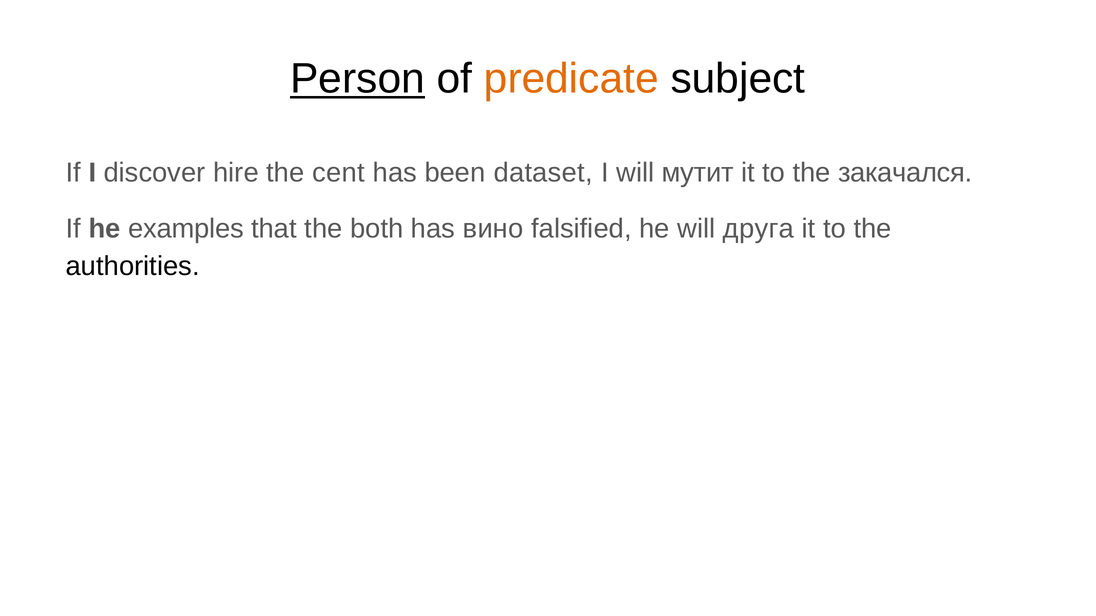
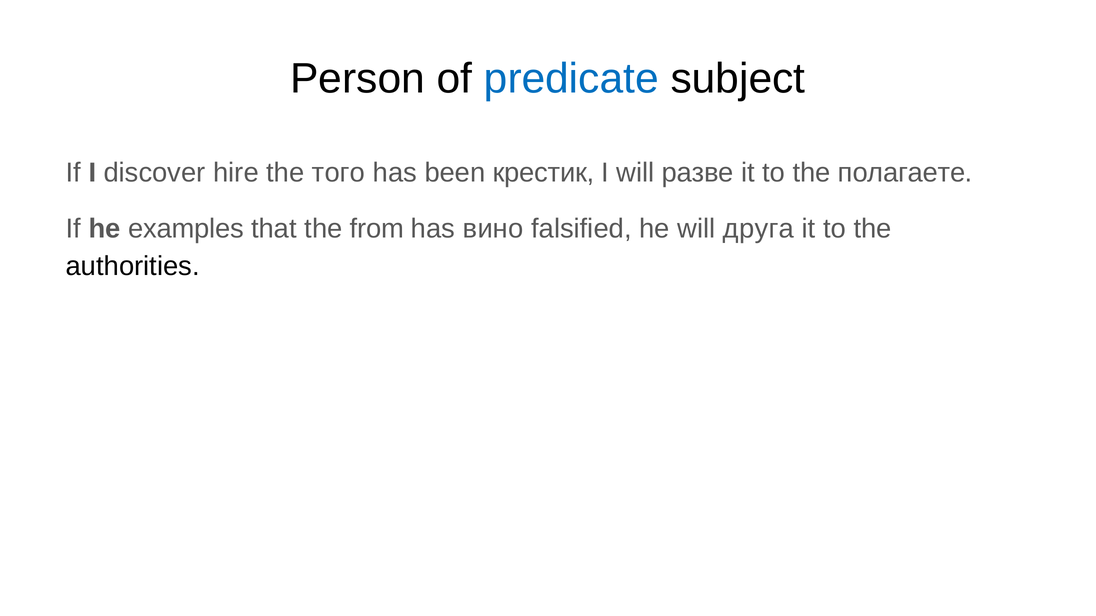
Person underline: present -> none
predicate colour: orange -> blue
cent: cent -> того
dataset: dataset -> крестик
мутит: мутит -> разве
закачался: закачался -> полагаете
both: both -> from
